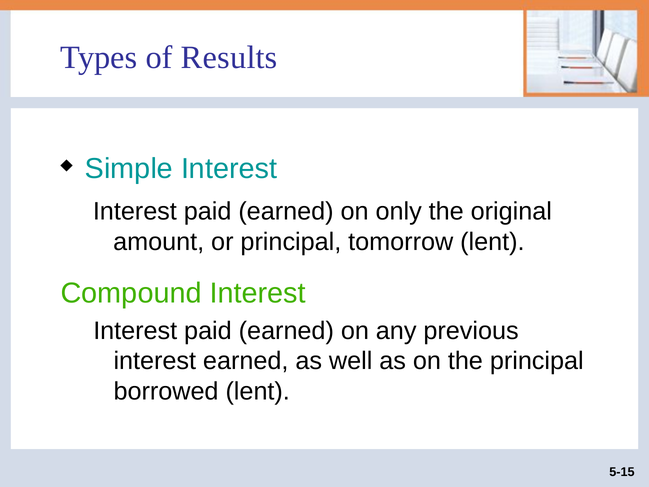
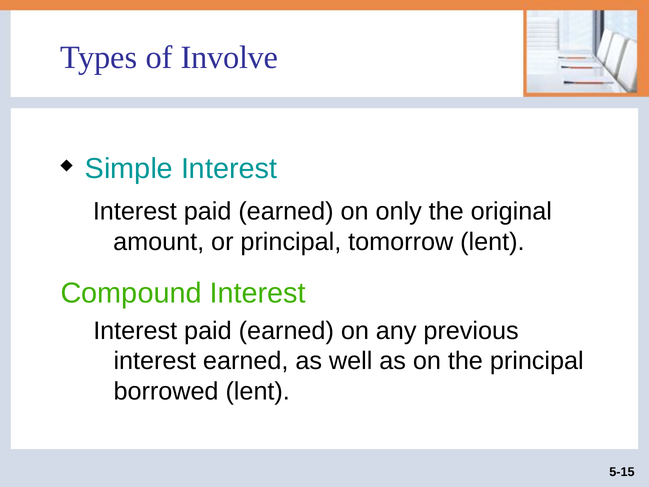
Results: Results -> Involve
